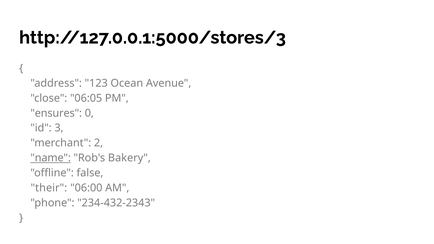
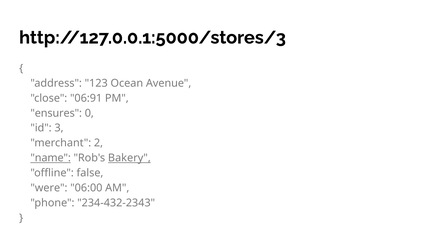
06:05: 06:05 -> 06:91
Bakery underline: none -> present
their: their -> were
